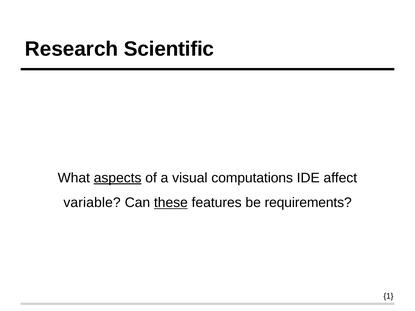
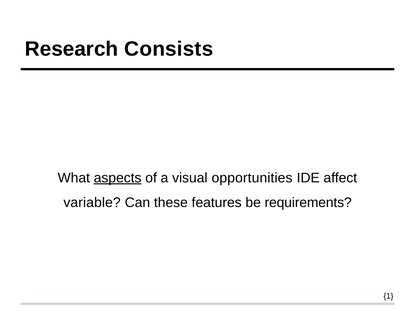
Scientific: Scientific -> Consists
computations: computations -> opportunities
these underline: present -> none
